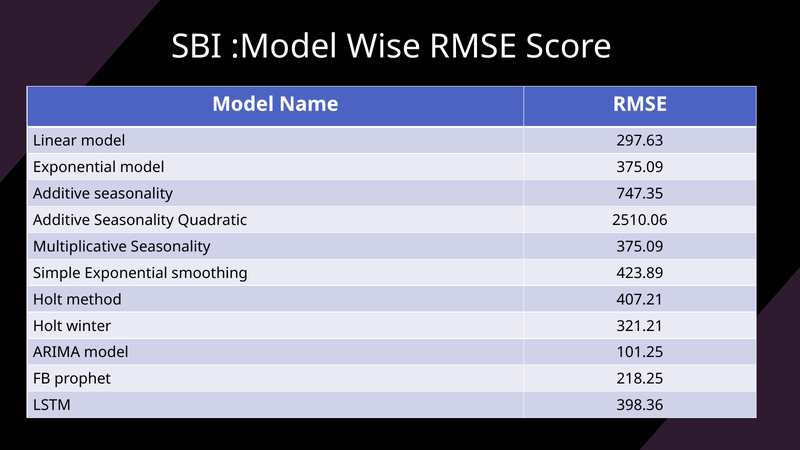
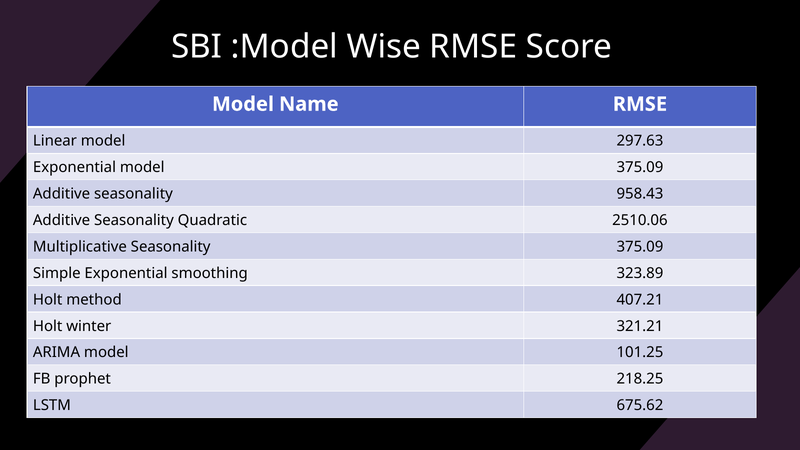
747.35: 747.35 -> 958.43
423.89: 423.89 -> 323.89
398.36: 398.36 -> 675.62
